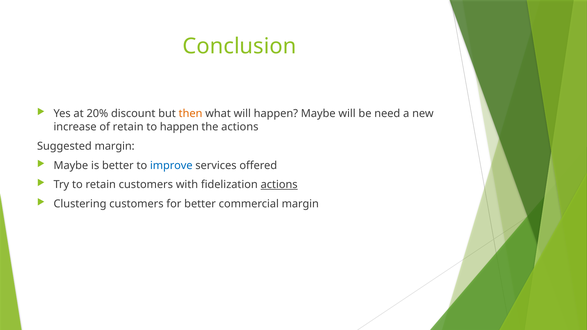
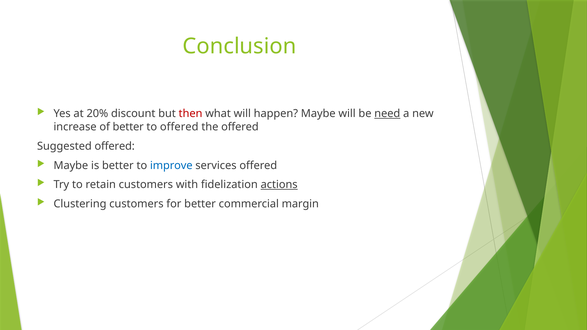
then colour: orange -> red
need underline: none -> present
of retain: retain -> better
to happen: happen -> offered
the actions: actions -> offered
Suggested margin: margin -> offered
